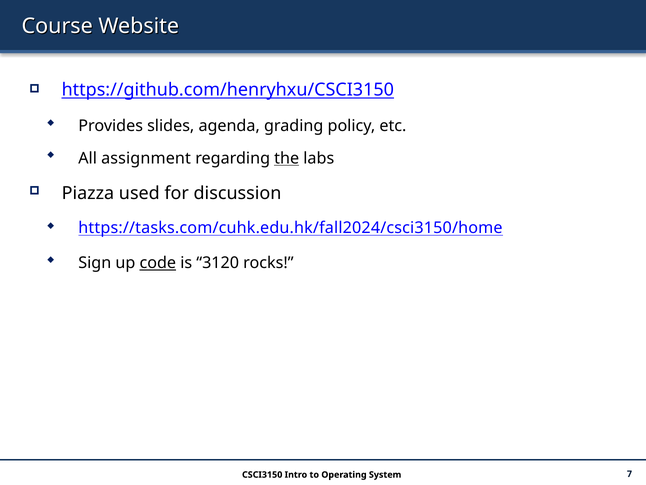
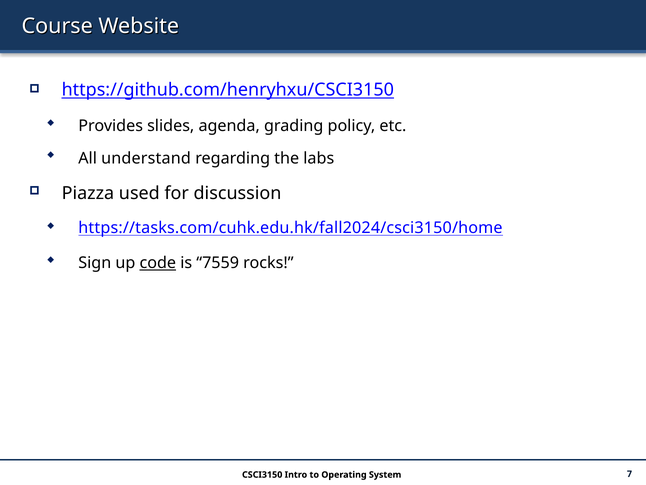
assignment: assignment -> understand
the underline: present -> none
3120: 3120 -> 7559
